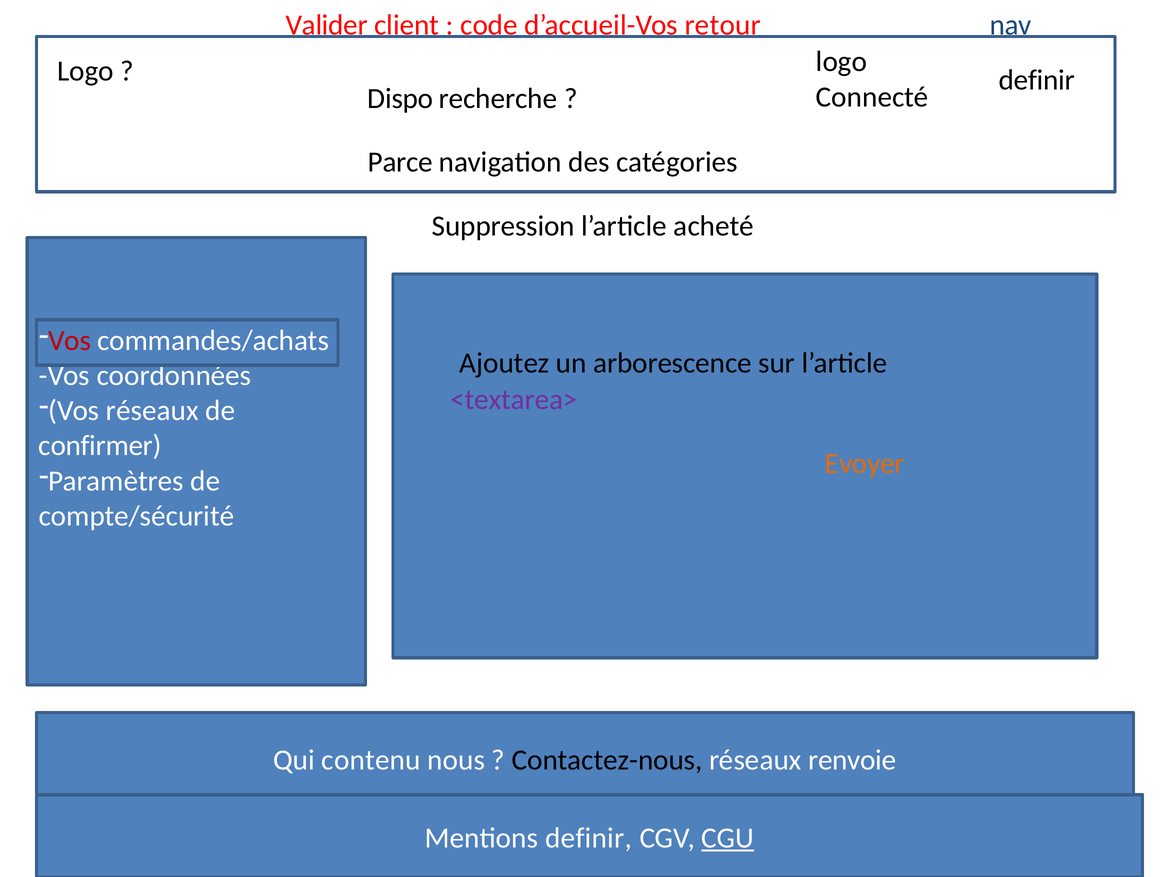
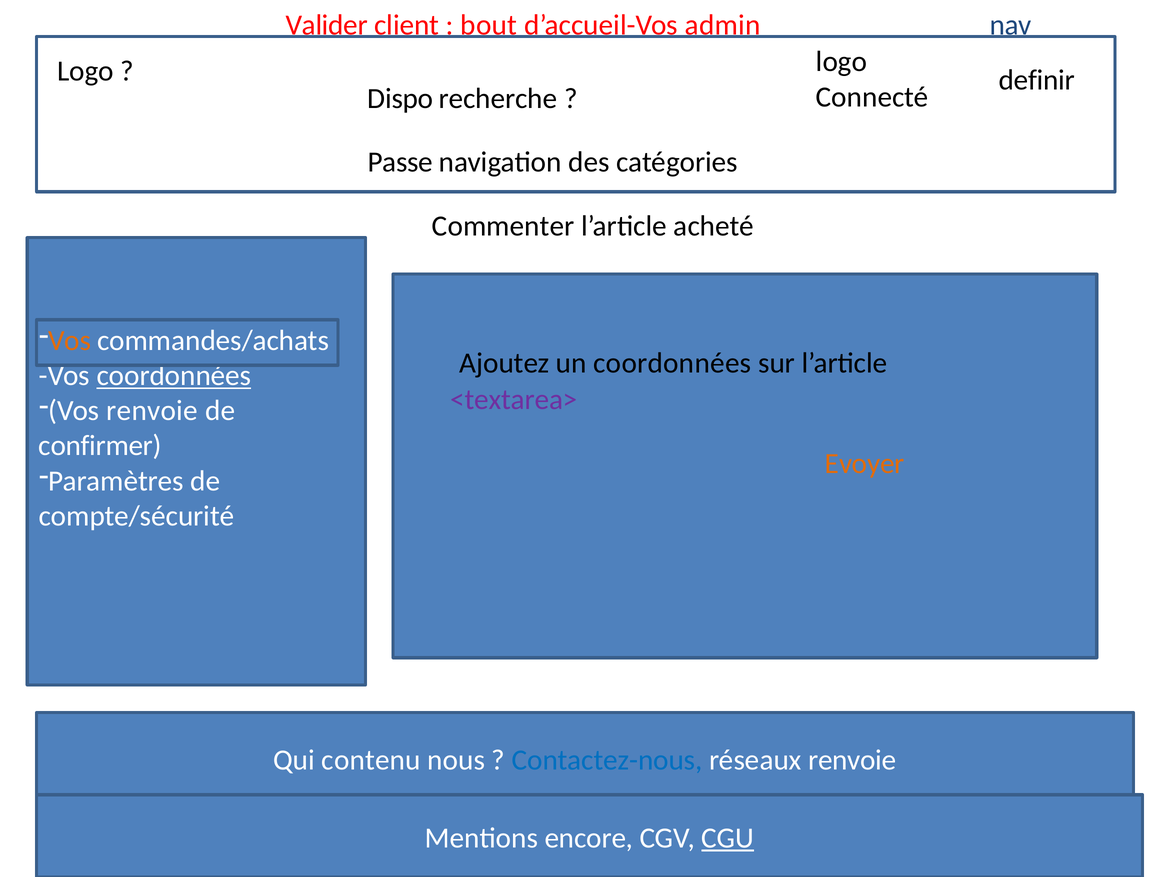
code: code -> bout
retour: retour -> admin
Parce: Parce -> Passe
Suppression: Suppression -> Commenter
Vos at (70, 341) colour: red -> orange
un arborescence: arborescence -> coordonnées
coordonnées at (174, 376) underline: none -> present
Vos réseaux: réseaux -> renvoie
Contactez-nous colour: black -> blue
Mentions definir: definir -> encore
